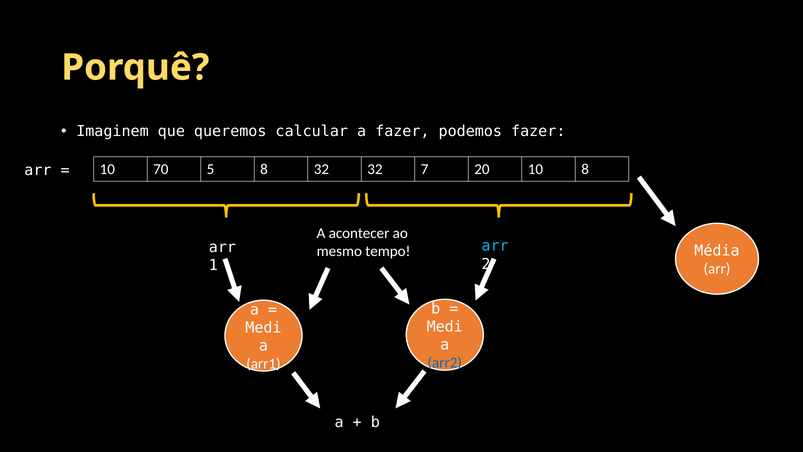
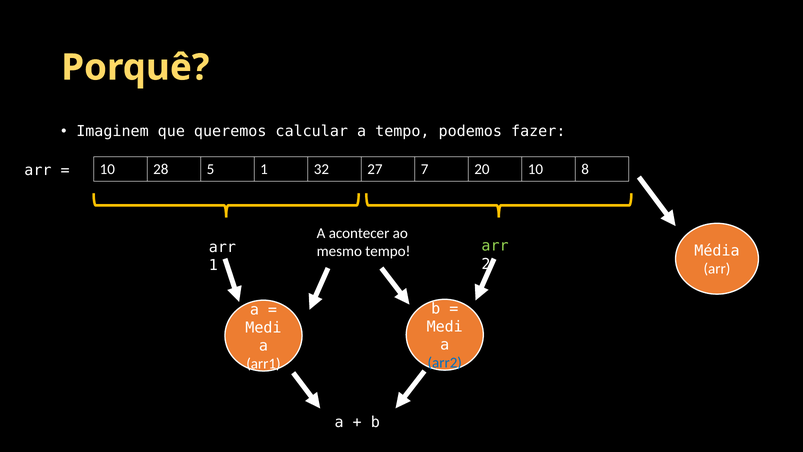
a fazer: fazer -> tempo
70: 70 -> 28
5 8: 8 -> 1
32 32: 32 -> 27
arr at (495, 246) colour: light blue -> light green
